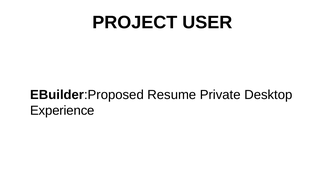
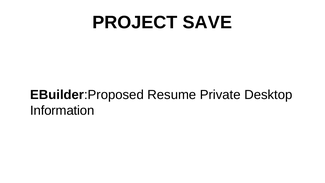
USER: USER -> SAVE
Experience: Experience -> Information
